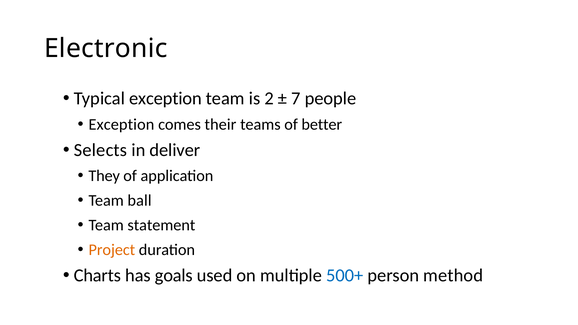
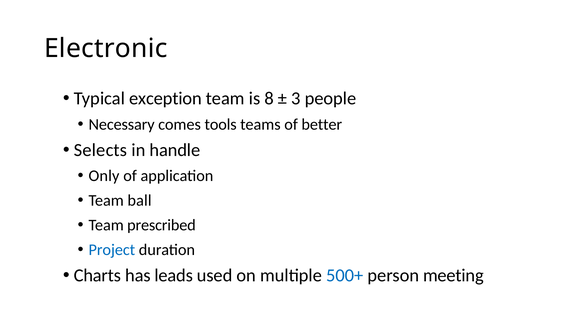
2: 2 -> 8
7: 7 -> 3
Exception at (121, 124): Exception -> Necessary
their: their -> tools
deliver: deliver -> handle
They: They -> Only
statement: statement -> prescribed
Project colour: orange -> blue
goals: goals -> leads
method: method -> meeting
